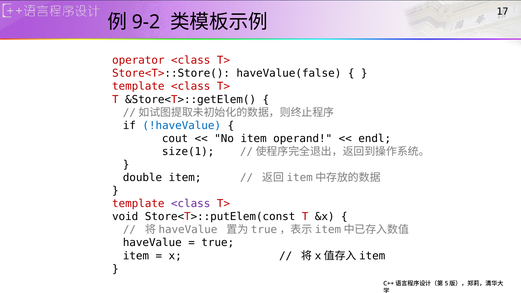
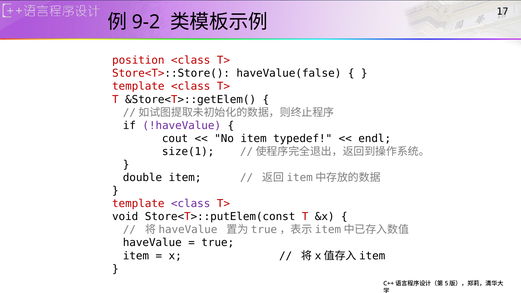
operator: operator -> position
!haveValue colour: blue -> purple
operand: operand -> typedef
